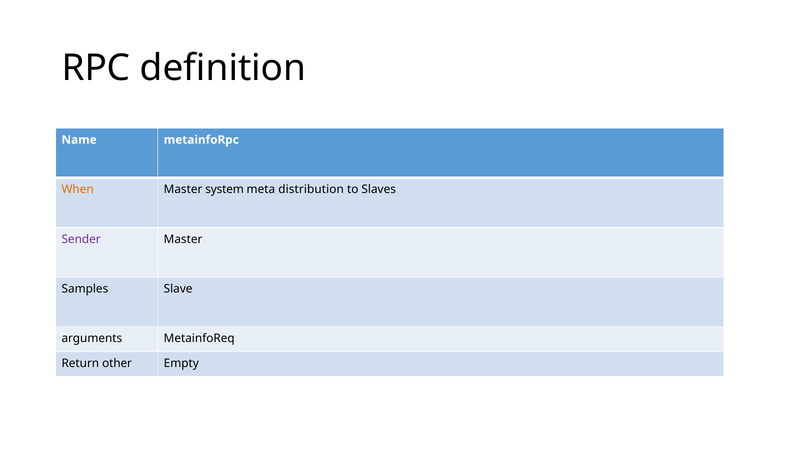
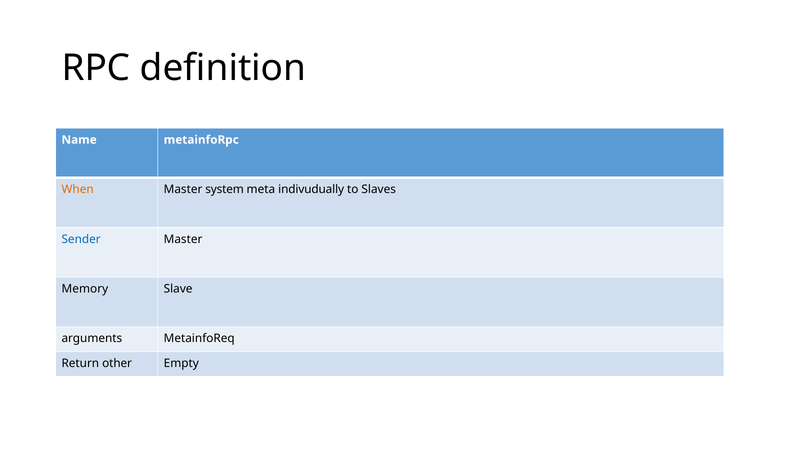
distribution: distribution -> indivudually
Sender colour: purple -> blue
Samples: Samples -> Memory
